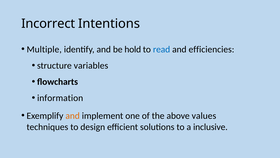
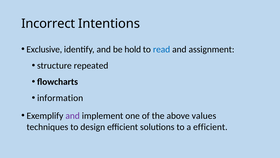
Multiple: Multiple -> Exclusive
efficiencies: efficiencies -> assignment
variables: variables -> repeated
and at (73, 115) colour: orange -> purple
a inclusive: inclusive -> efficient
